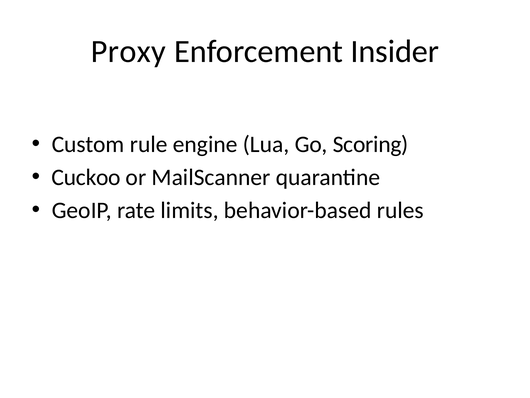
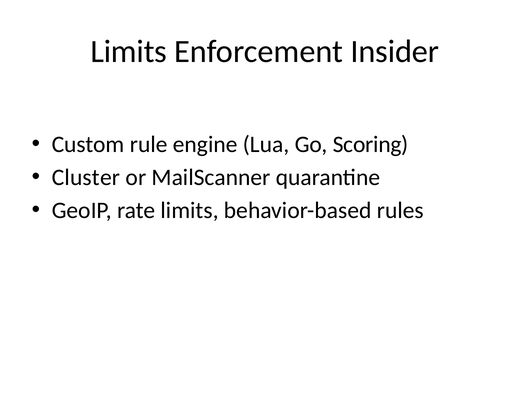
Proxy at (128, 51): Proxy -> Limits
Cuckoo: Cuckoo -> Cluster
